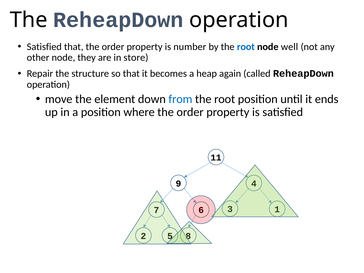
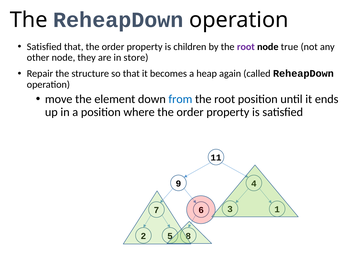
number: number -> children
root at (246, 47) colour: blue -> purple
well: well -> true
